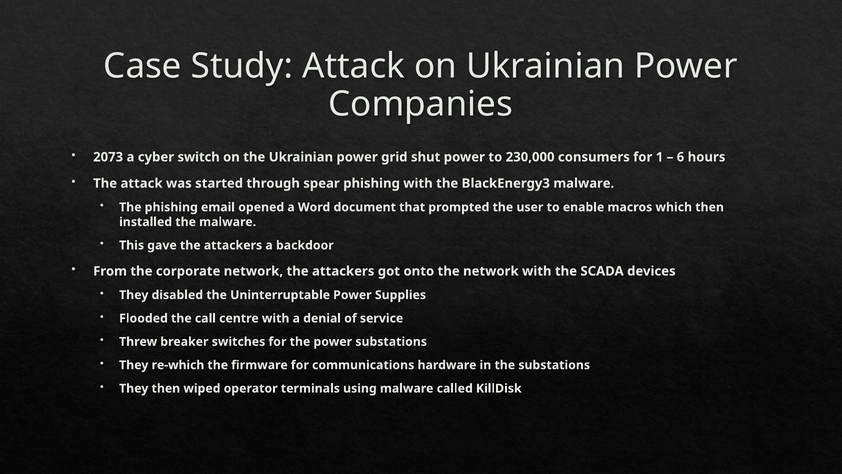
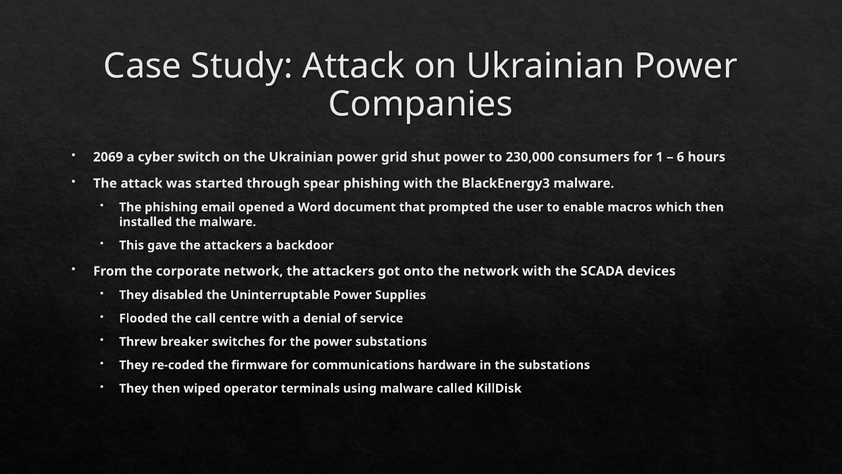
2073: 2073 -> 2069
re-which: re-which -> re-coded
